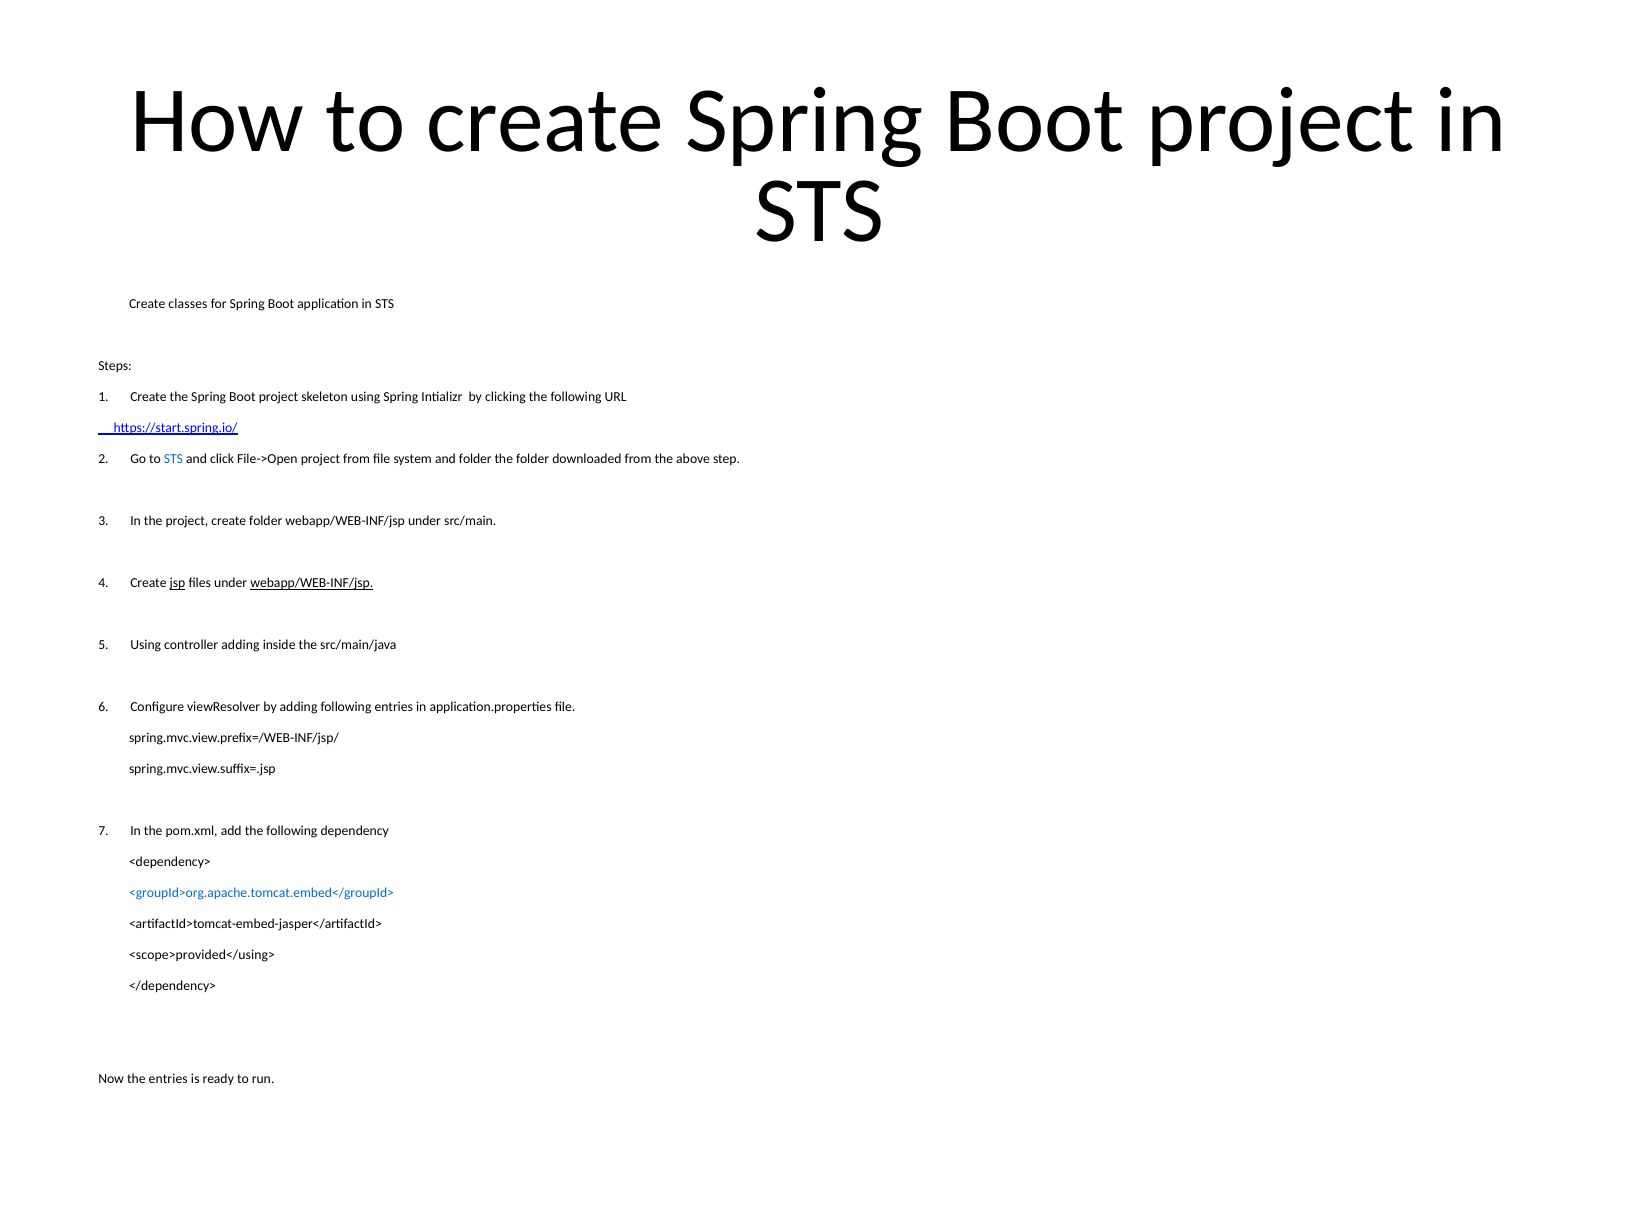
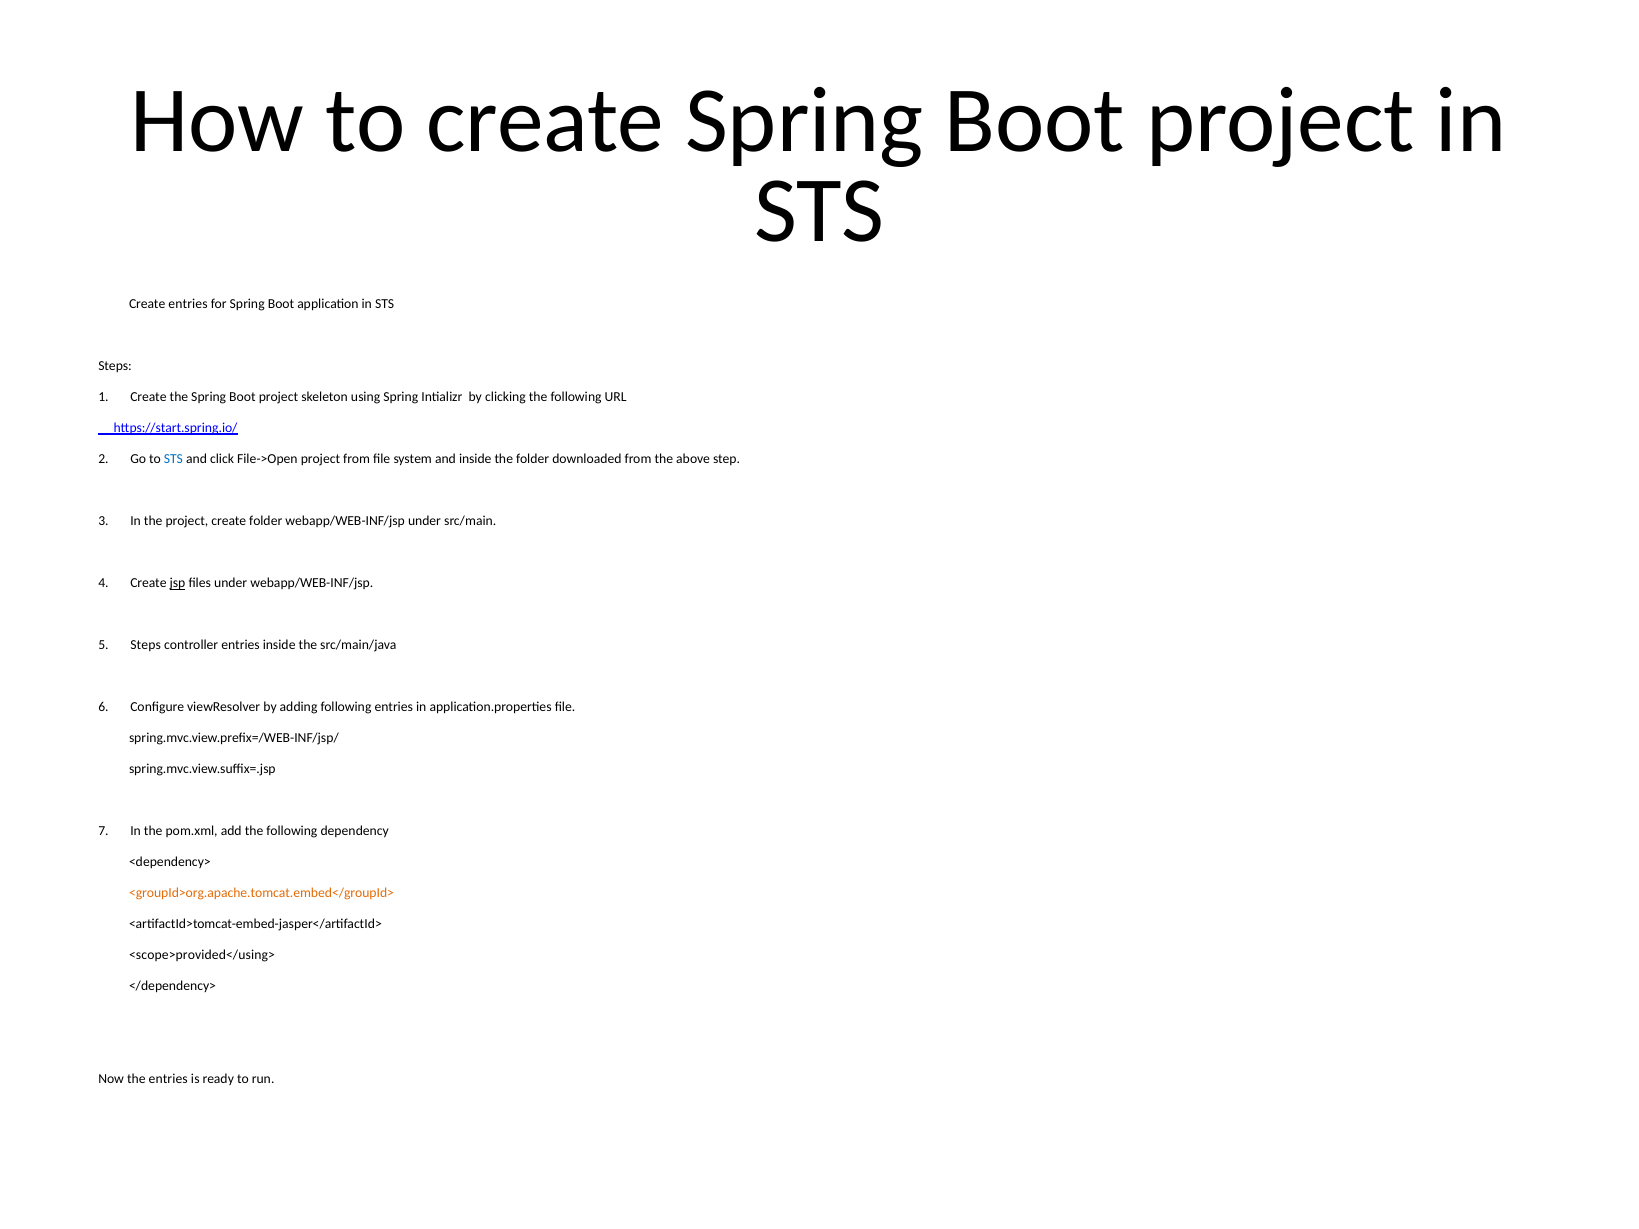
Create classes: classes -> entries
and folder: folder -> inside
webapp/WEB-INF/jsp at (312, 583) underline: present -> none
5 Using: Using -> Steps
controller adding: adding -> entries
<groupId>org.apache.tomcat.embed</groupId> colour: blue -> orange
